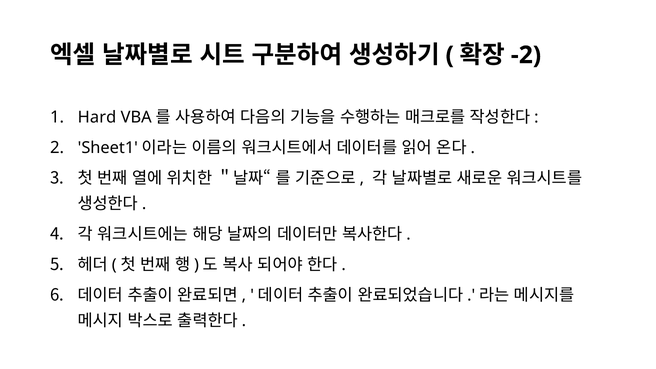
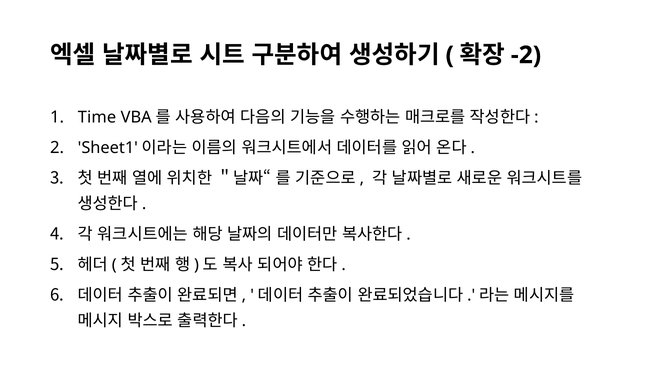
Hard: Hard -> Time
